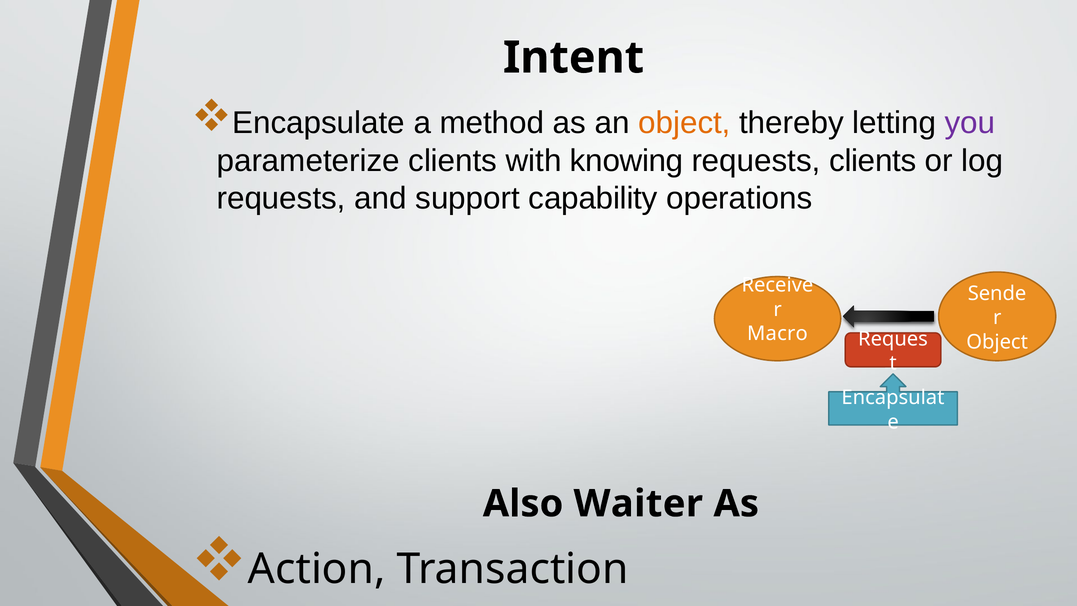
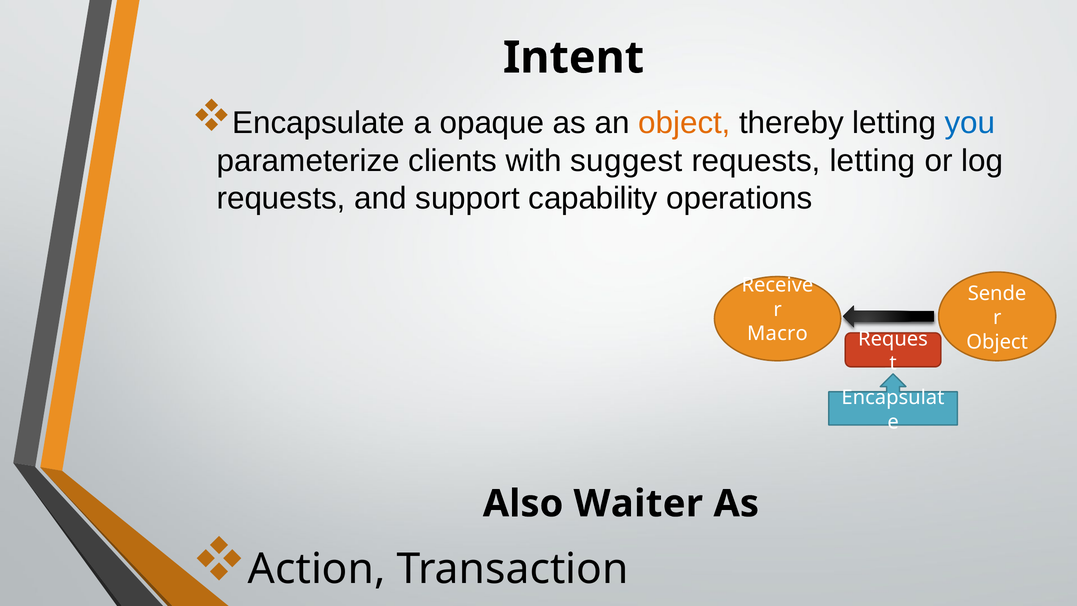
method: method -> opaque
you colour: purple -> blue
knowing: knowing -> suggest
requests clients: clients -> letting
